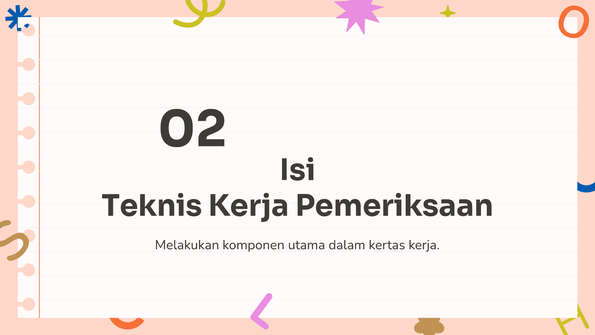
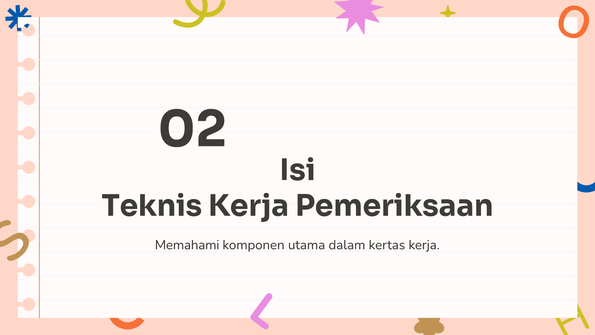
Melakukan: Melakukan -> Memahami
